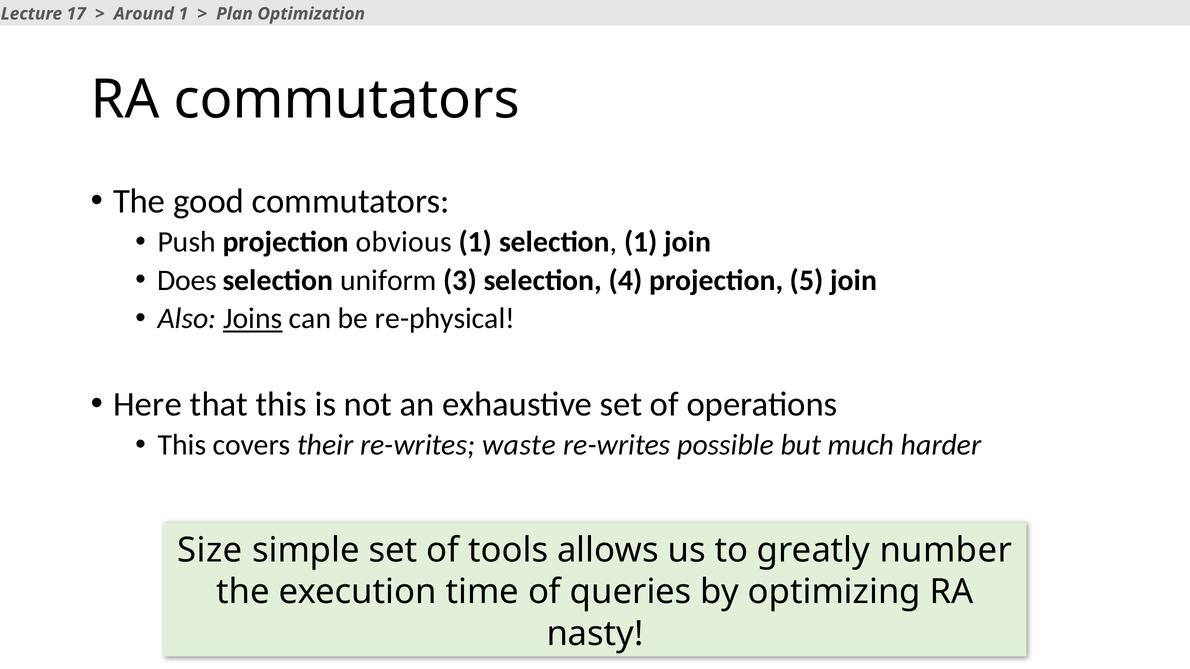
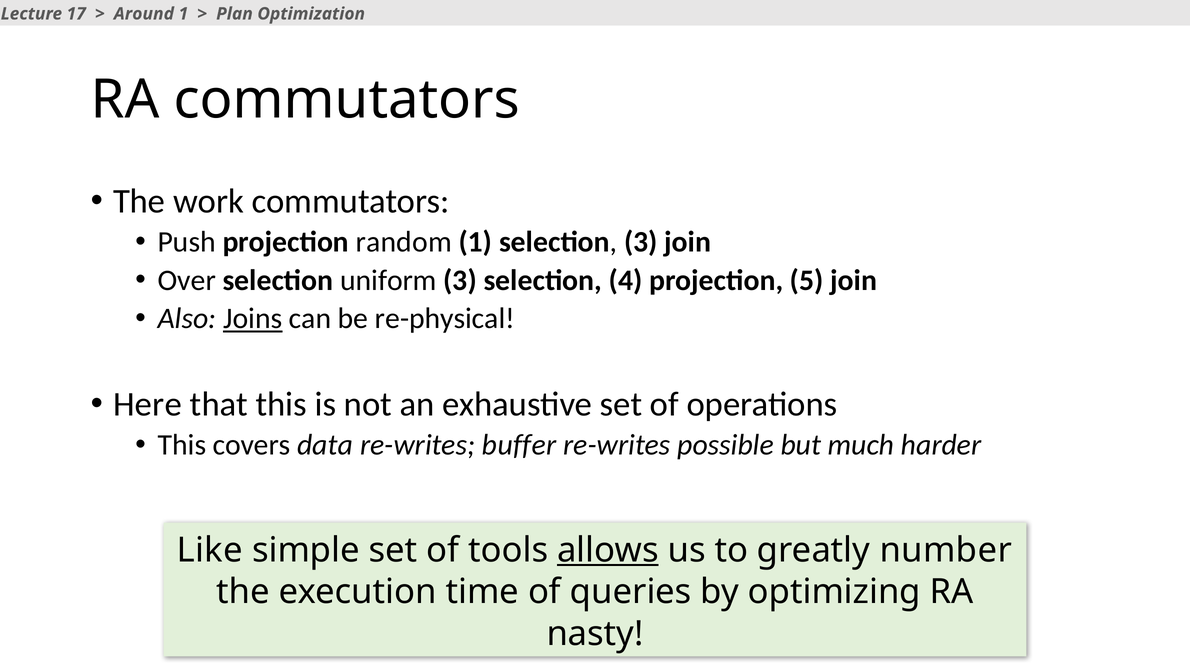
good: good -> work
obvious: obvious -> random
selection 1: 1 -> 3
Does: Does -> Over
their: their -> data
waste: waste -> buffer
Size: Size -> Like
allows underline: none -> present
